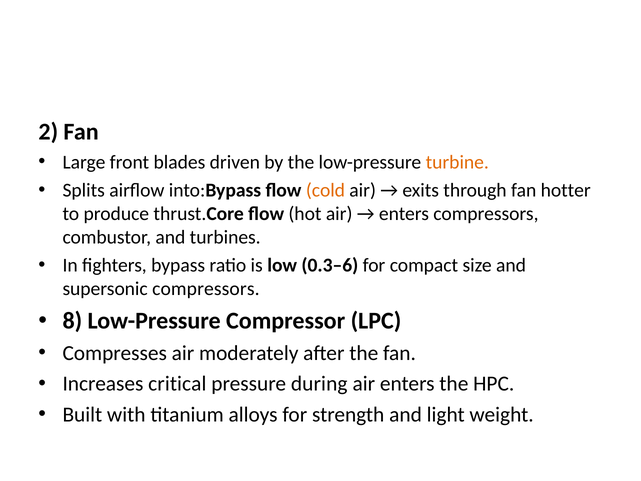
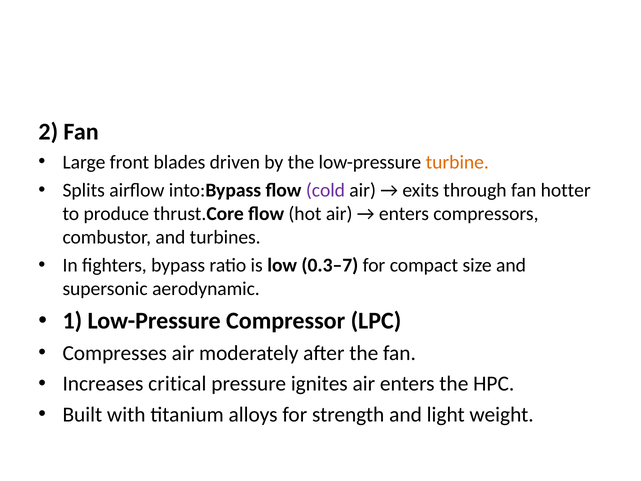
cold colour: orange -> purple
0.3–6: 0.3–6 -> 0.3–7
supersonic compressors: compressors -> aerodynamic
8: 8 -> 1
during: during -> ignites
